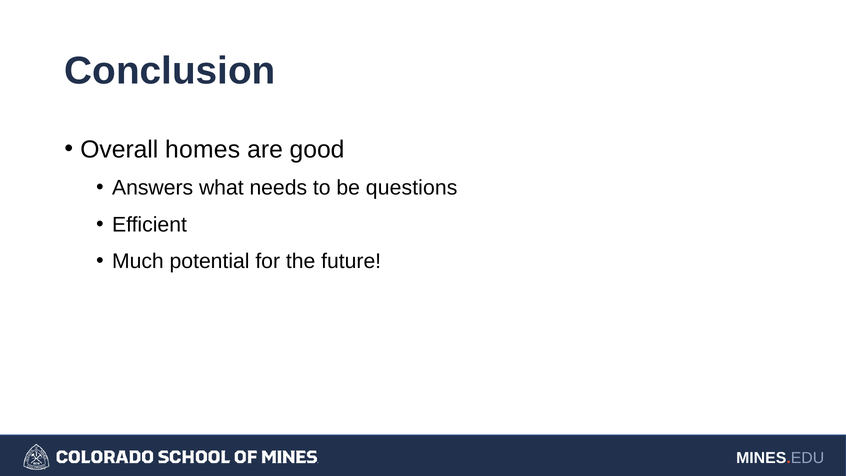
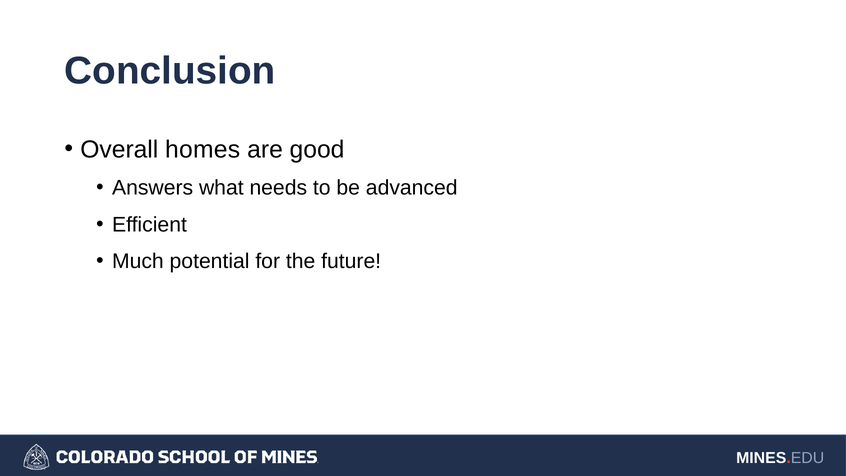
questions: questions -> advanced
